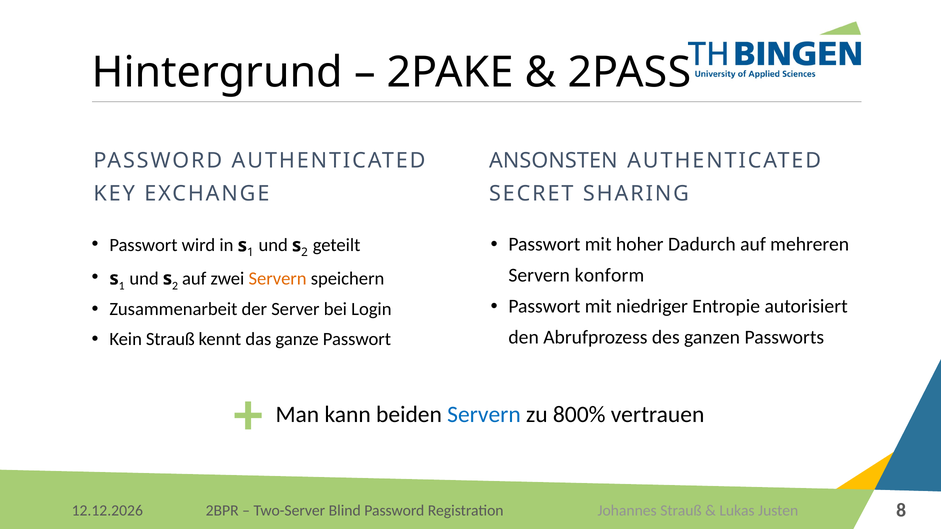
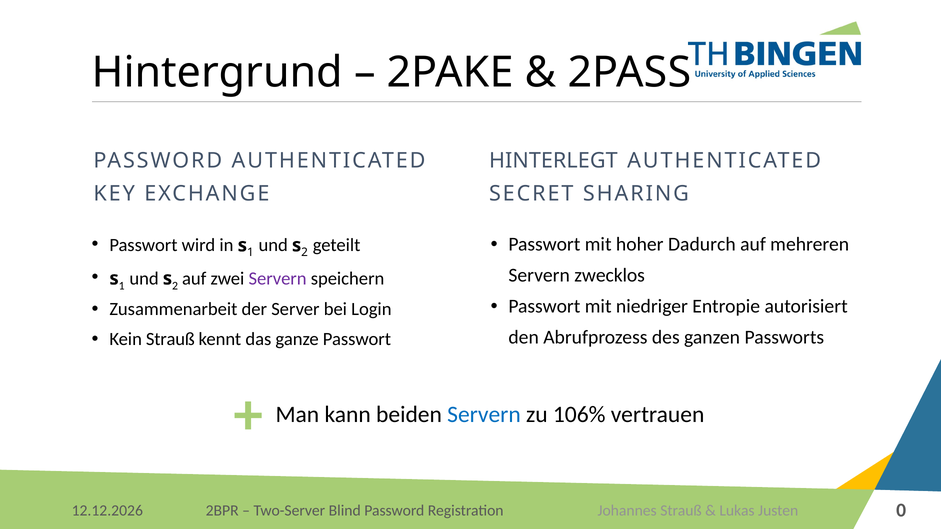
ANSONSTEN: ANSONSTEN -> HINTERLEGT
konform: konform -> zwecklos
Servern at (278, 279) colour: orange -> purple
800%: 800% -> 106%
8: 8 -> 0
